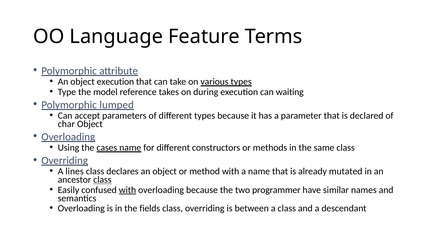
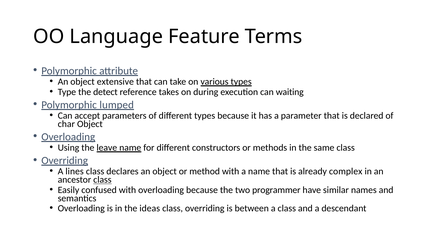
object execution: execution -> extensive
model: model -> detect
cases: cases -> leave
mutated: mutated -> complex
with at (127, 190) underline: present -> none
fields: fields -> ideas
